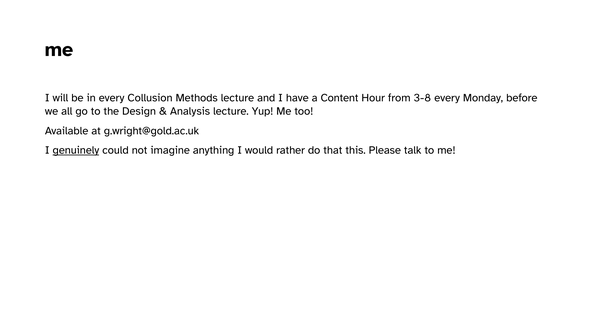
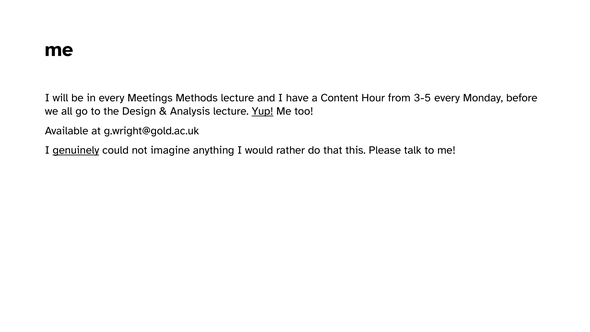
Collusion: Collusion -> Meetings
3-8: 3-8 -> 3-5
Yup underline: none -> present
